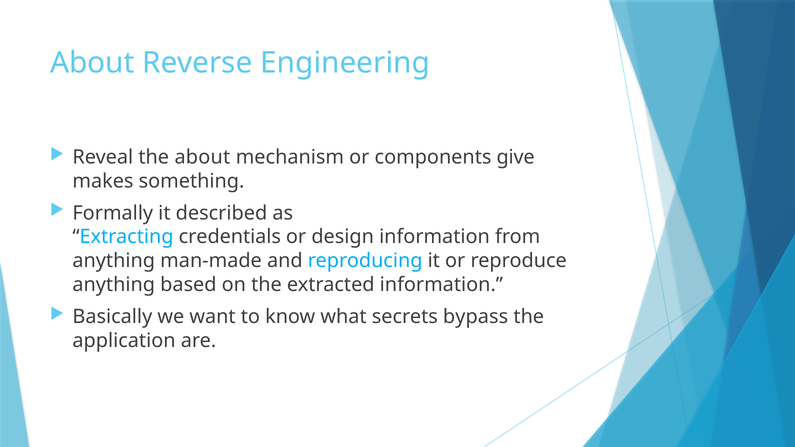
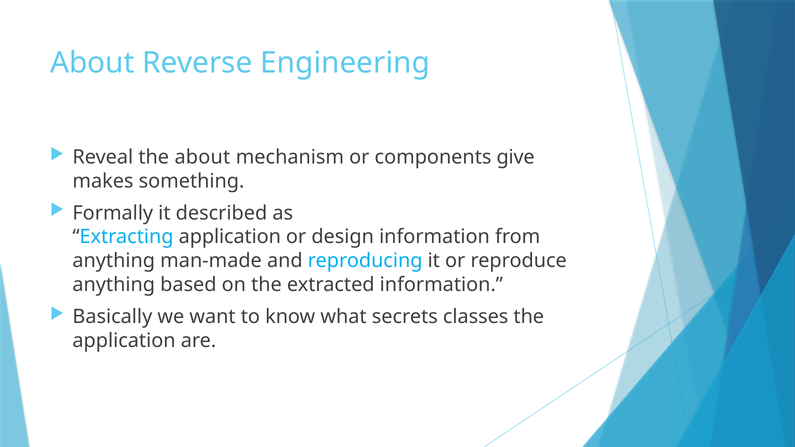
Extracting credentials: credentials -> application
bypass: bypass -> classes
